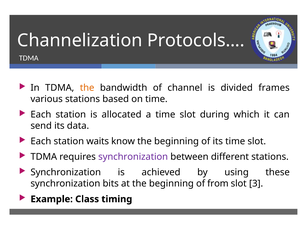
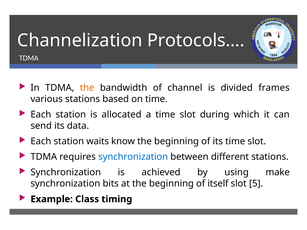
synchronization at (133, 157) colour: purple -> blue
these: these -> make
from: from -> itself
3: 3 -> 5
